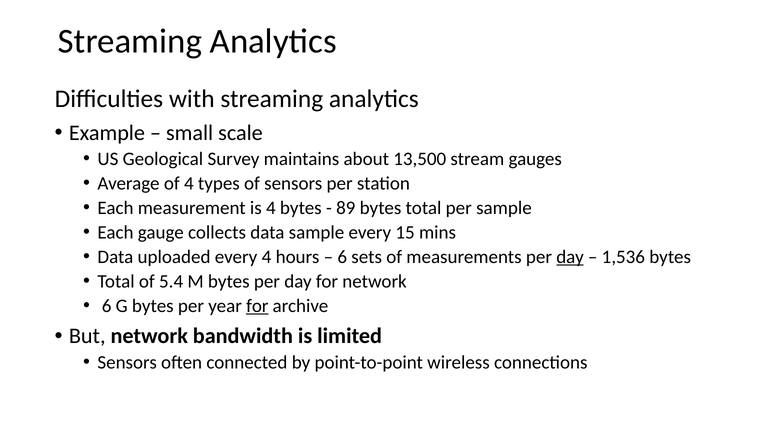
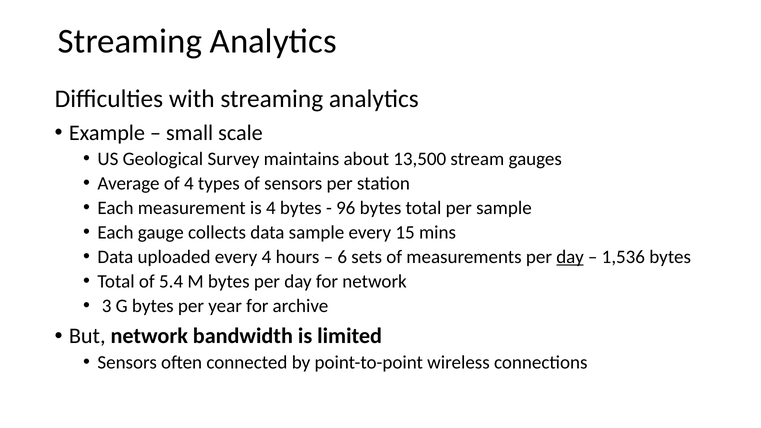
89: 89 -> 96
6 at (107, 306): 6 -> 3
for at (257, 306) underline: present -> none
